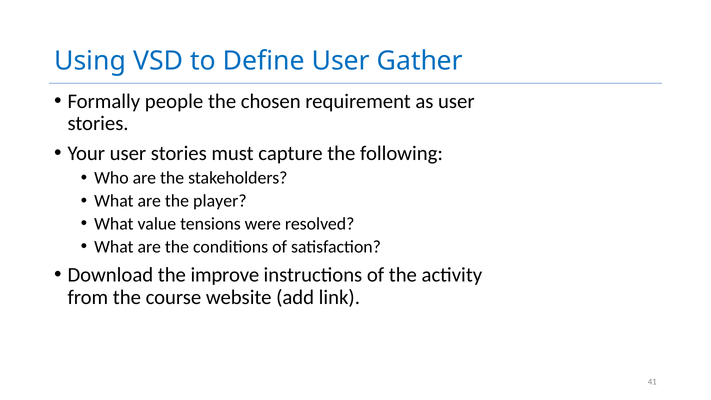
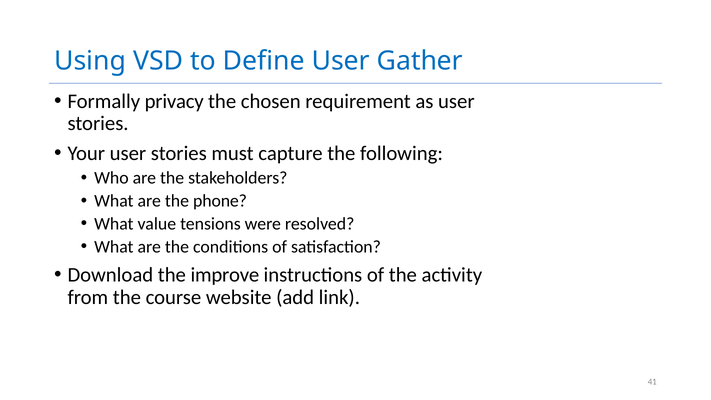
people: people -> privacy
player: player -> phone
